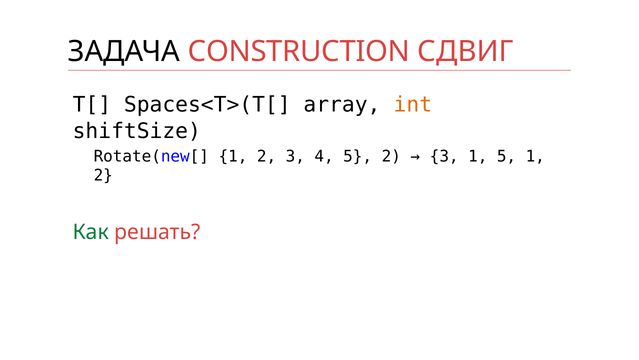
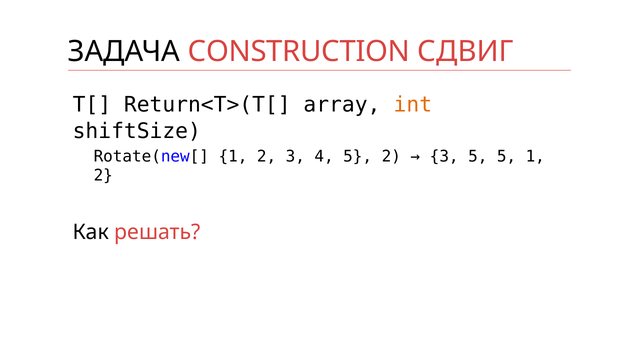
Spaces<T>(T[: Spaces<T>(T[ -> Return<T>(T[
3 1: 1 -> 5
Как colour: green -> black
